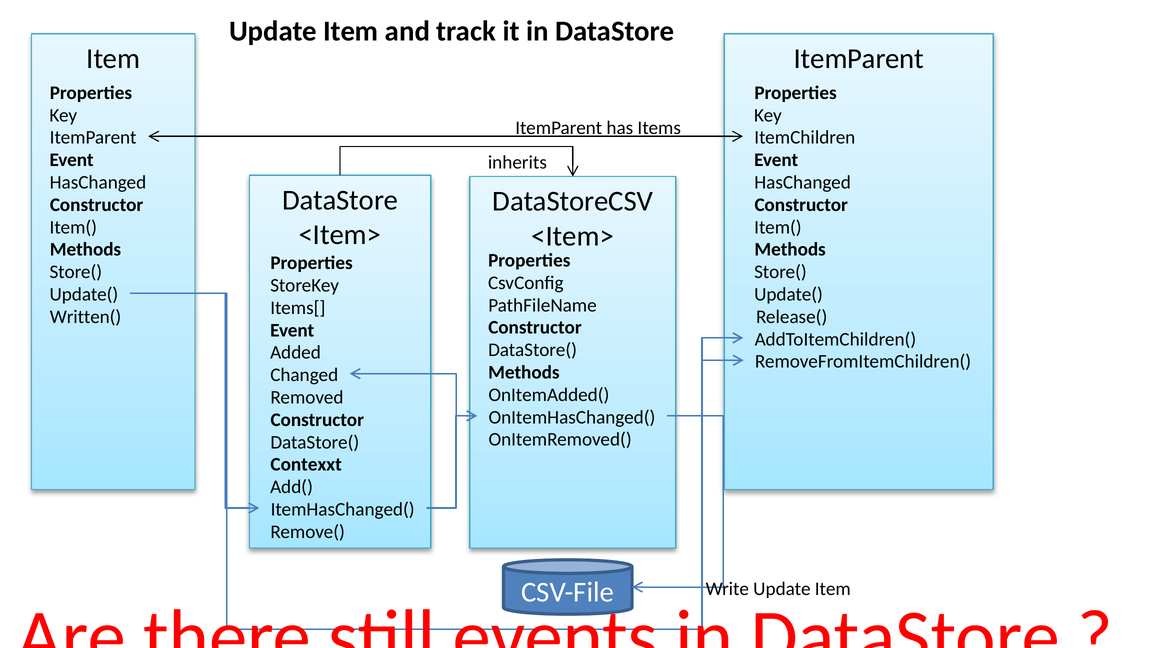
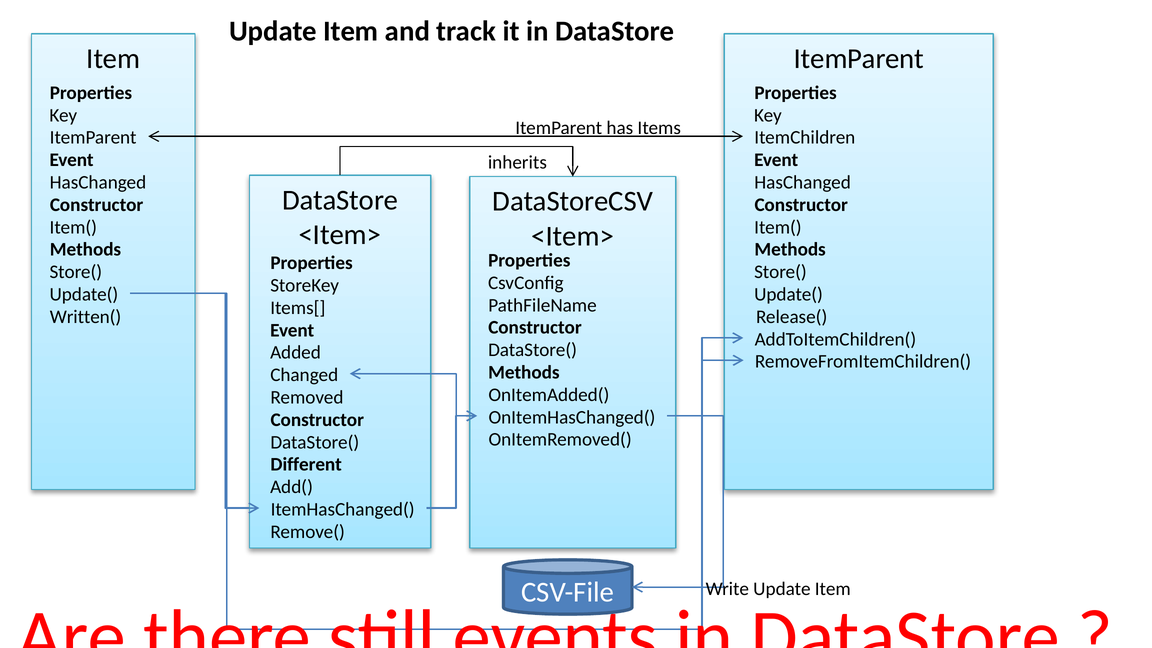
Contexxt: Contexxt -> Different
